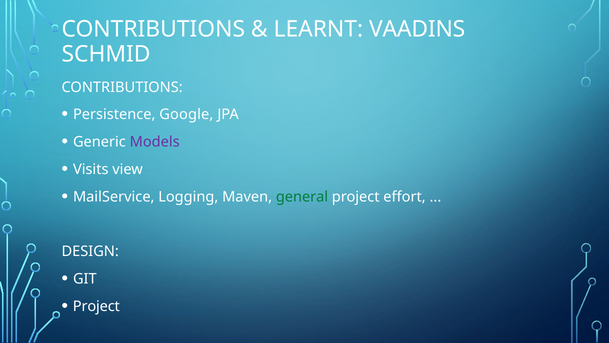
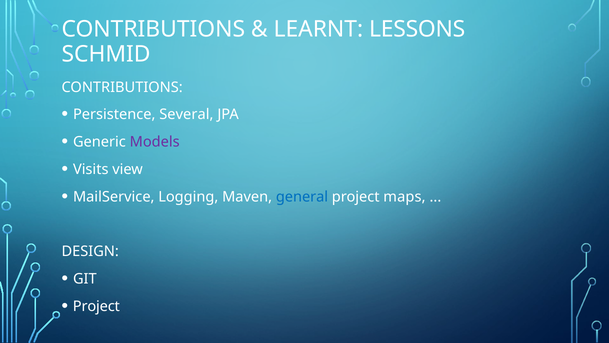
VAADINS: VAADINS -> LESSONS
Google: Google -> Several
general colour: green -> blue
effort: effort -> maps
